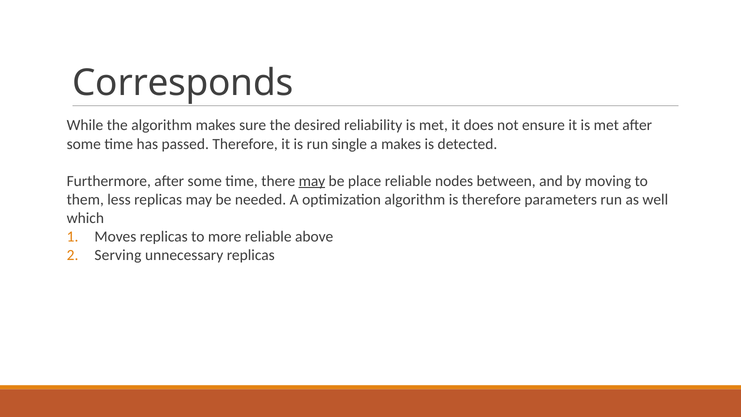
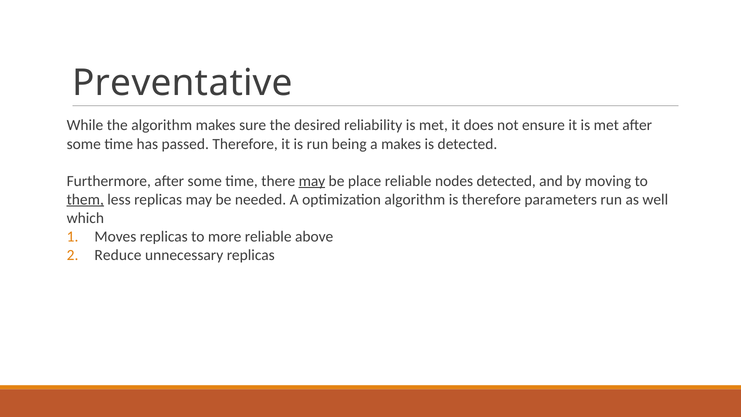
Corresponds: Corresponds -> Preventative
single: single -> being
nodes between: between -> detected
them underline: none -> present
Serving: Serving -> Reduce
